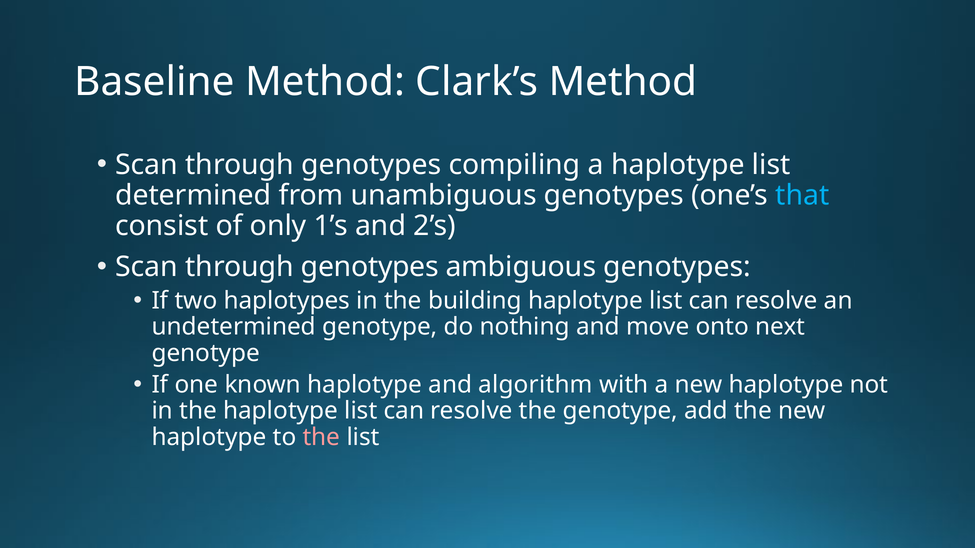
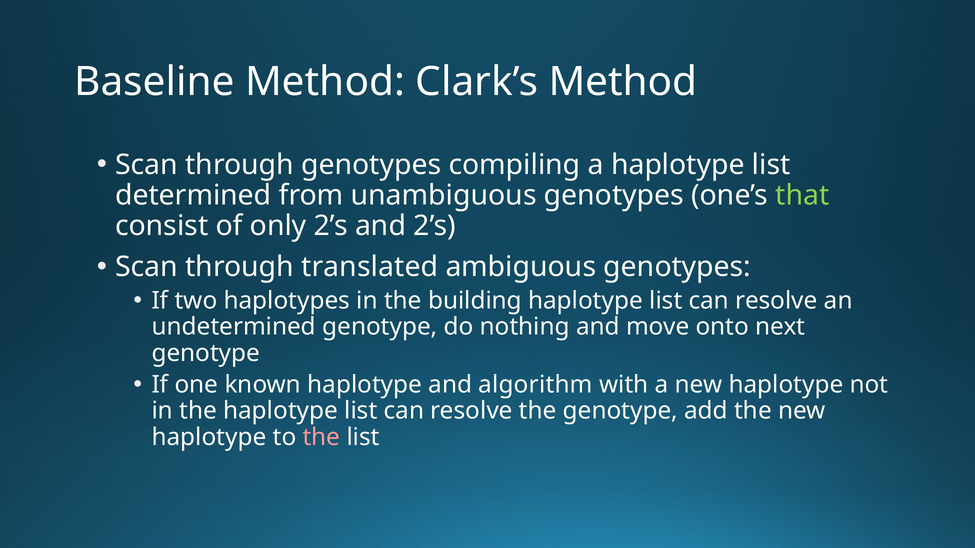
that colour: light blue -> light green
only 1’s: 1’s -> 2’s
genotypes at (370, 267): genotypes -> translated
